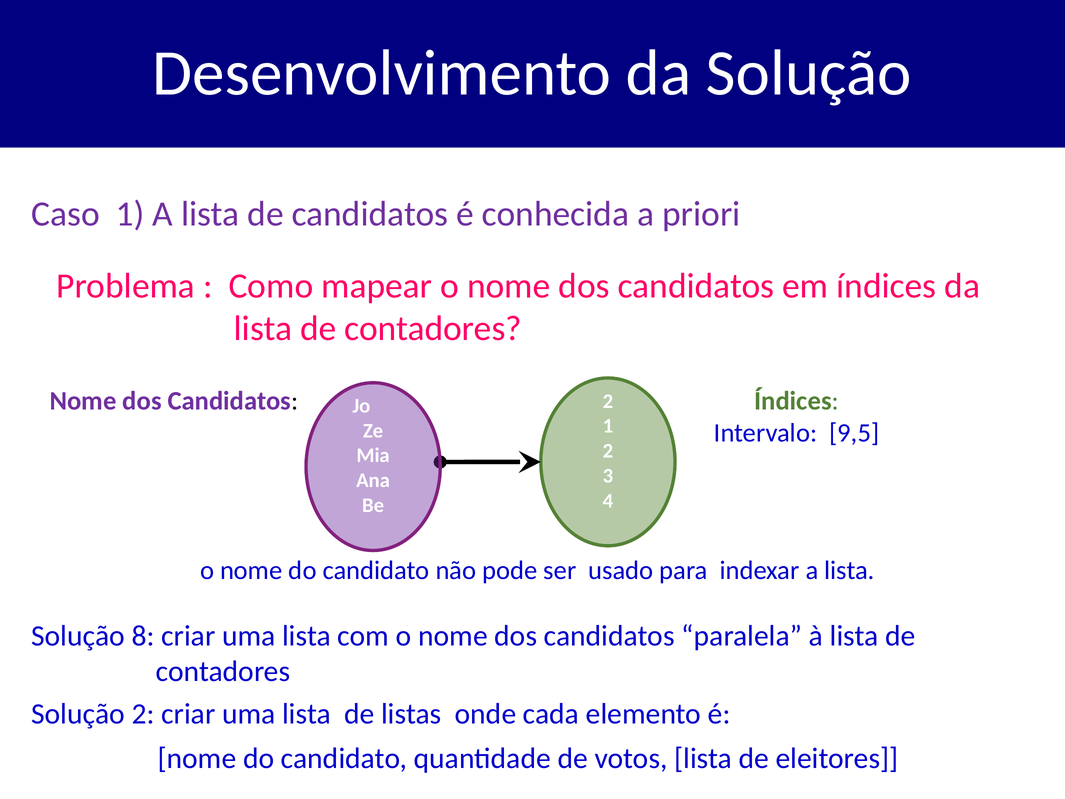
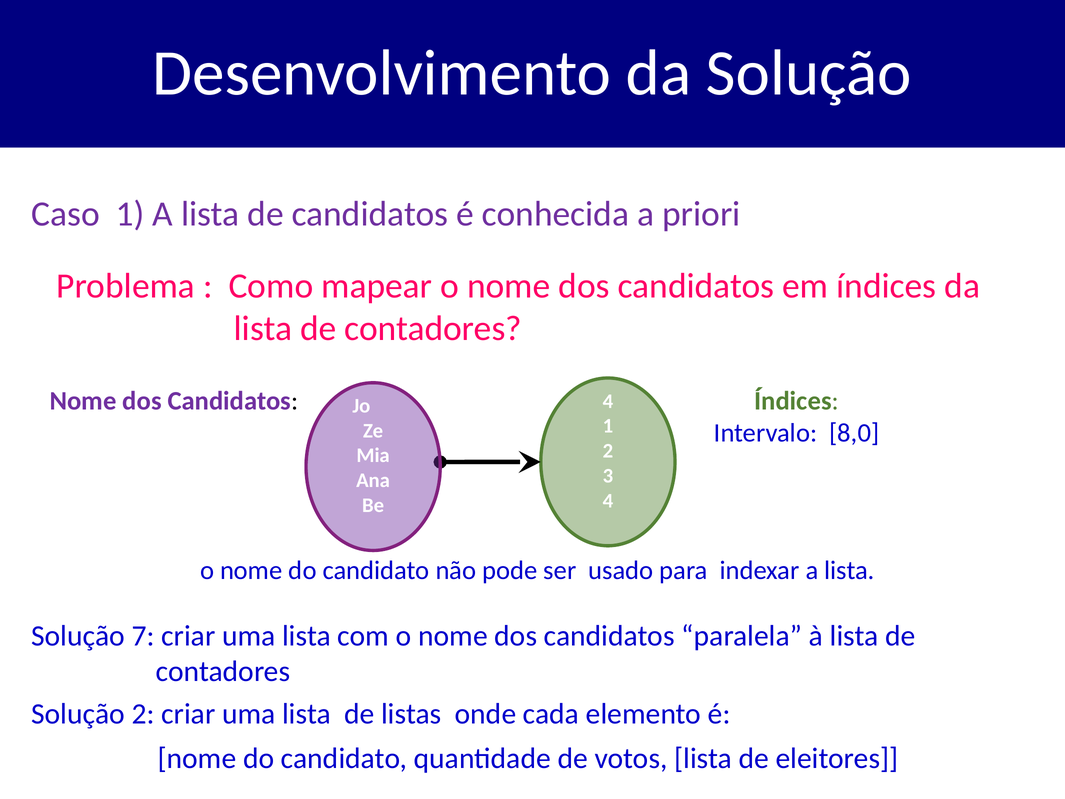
Candidatos 2: 2 -> 4
9,5: 9,5 -> 8,0
8: 8 -> 7
